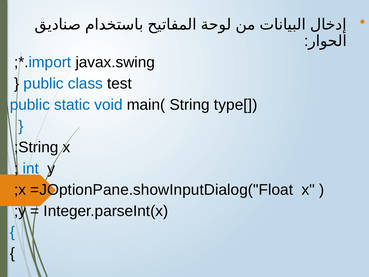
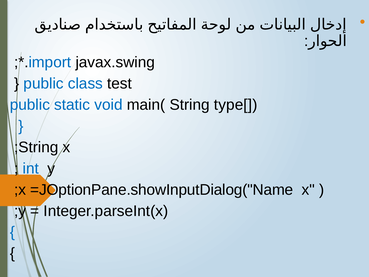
=JOptionPane.showInputDialog("Float: =JOptionPane.showInputDialog("Float -> =JOptionPane.showInputDialog("Name
